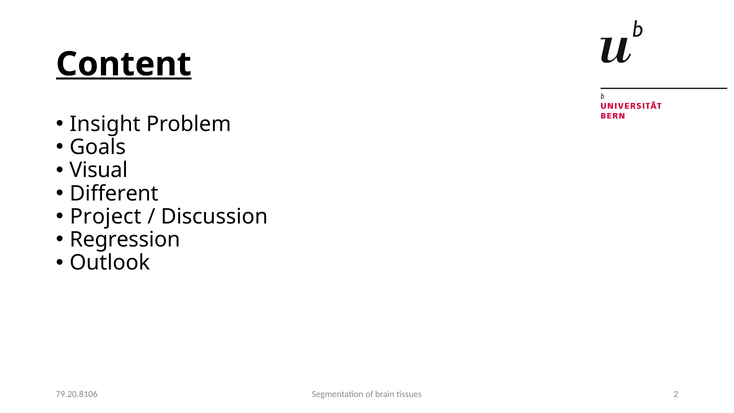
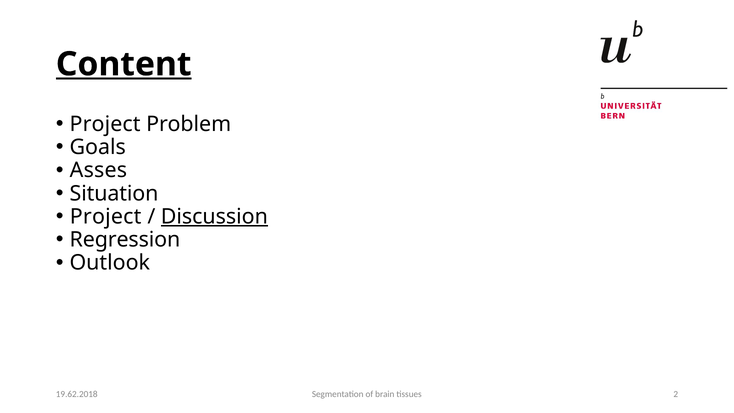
Insight at (105, 124): Insight -> Project
Visual: Visual -> Asses
Different: Different -> Situation
Discussion underline: none -> present
79.20.8106: 79.20.8106 -> 19.62.2018
